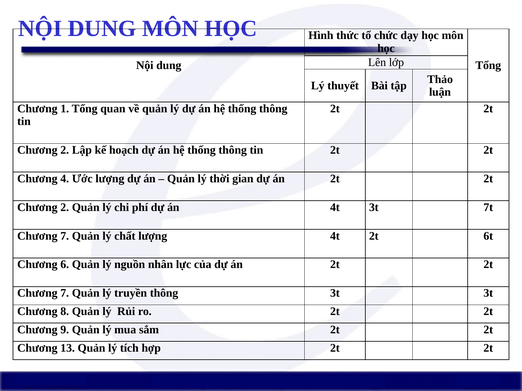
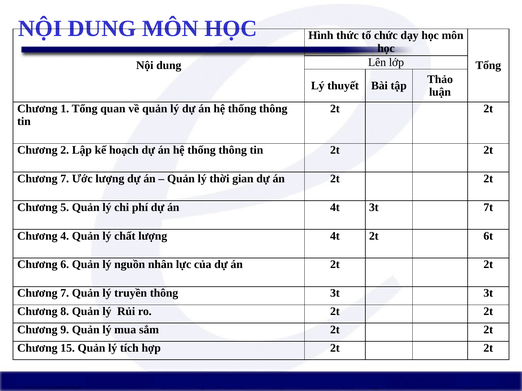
4 at (65, 179): 4 -> 7
2 at (65, 208): 2 -> 5
7 at (65, 236): 7 -> 4
13: 13 -> 15
